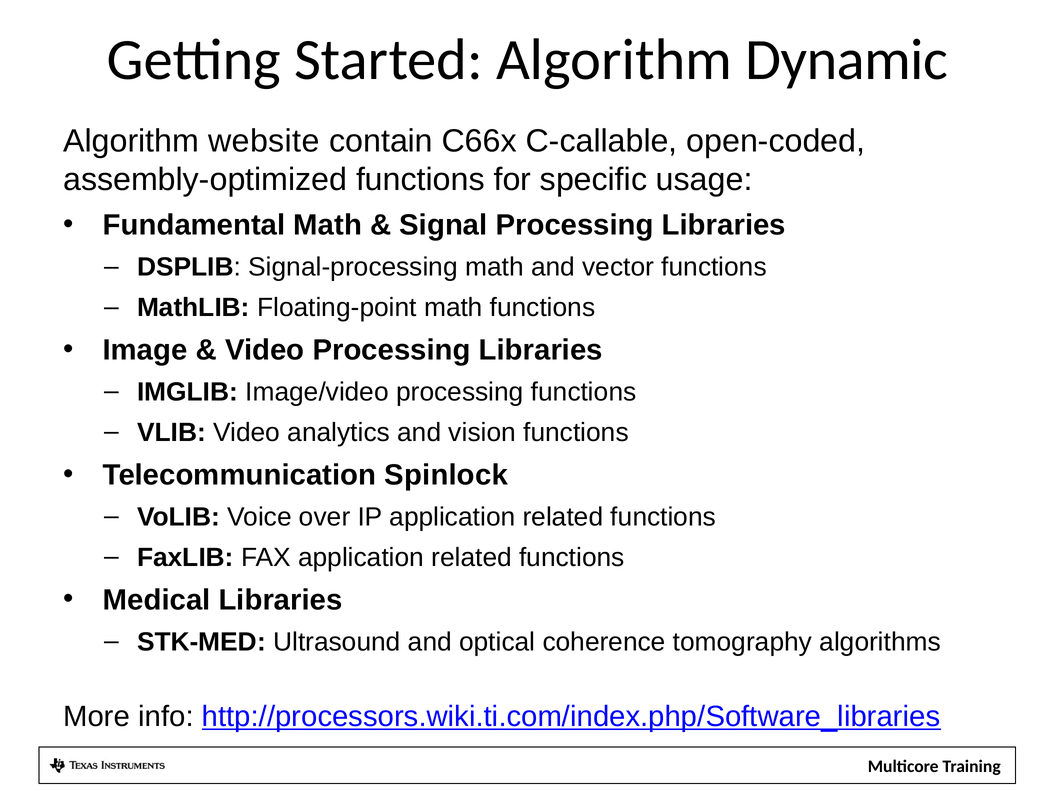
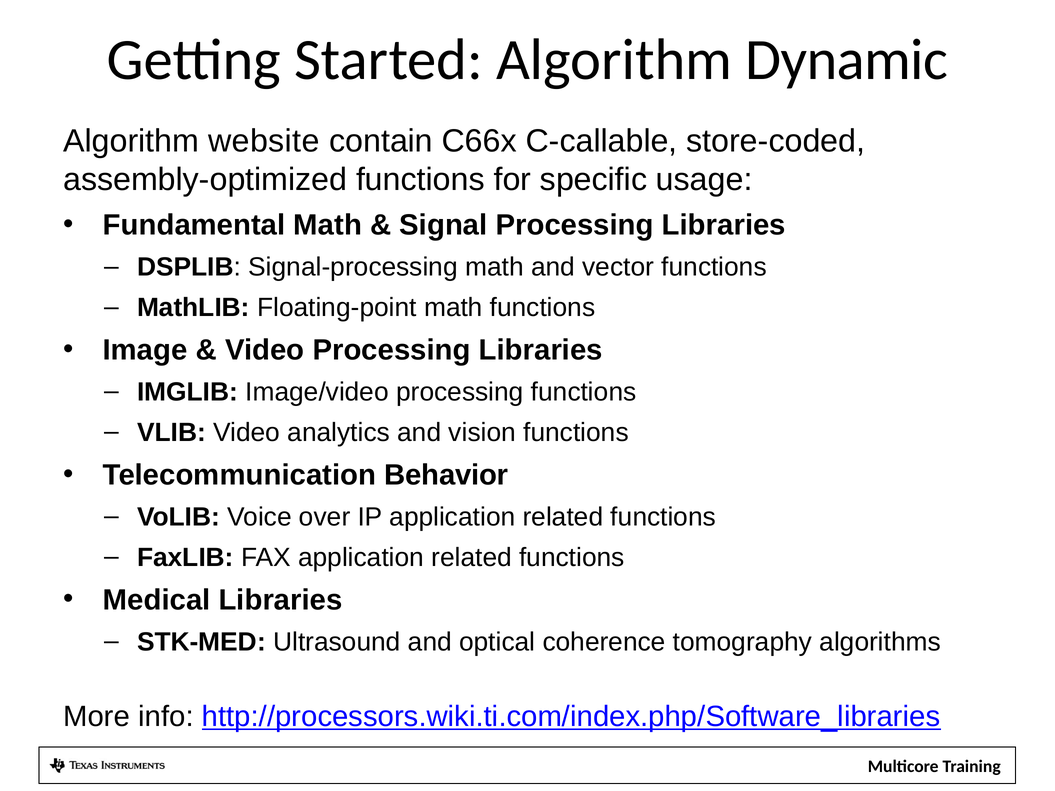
open-coded: open-coded -> store-coded
Spinlock: Spinlock -> Behavior
